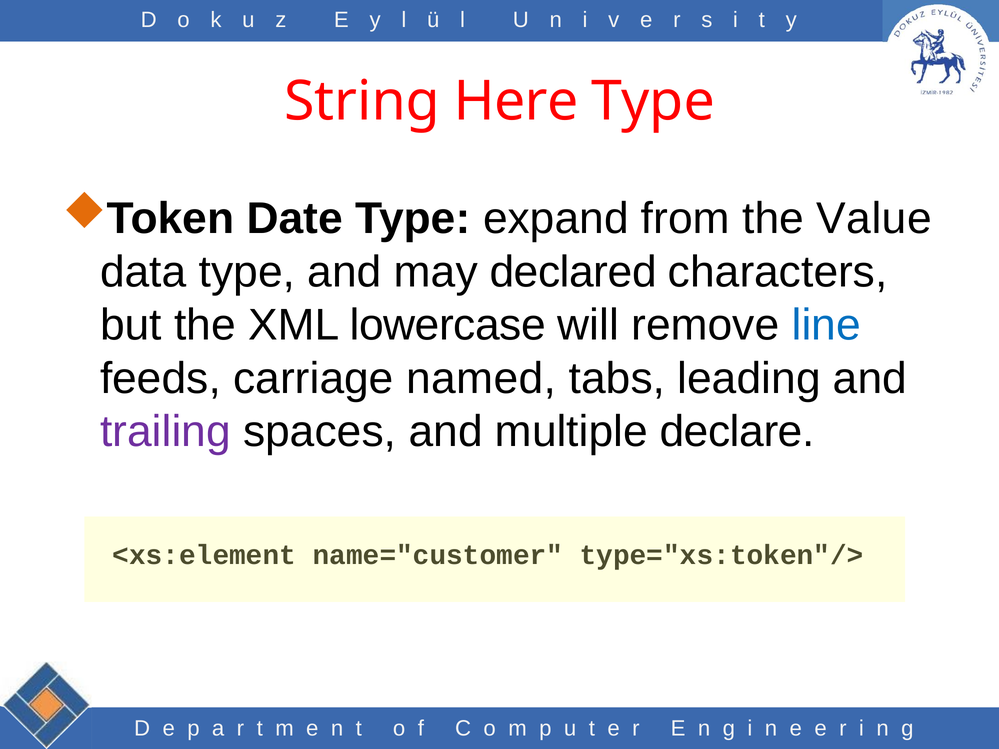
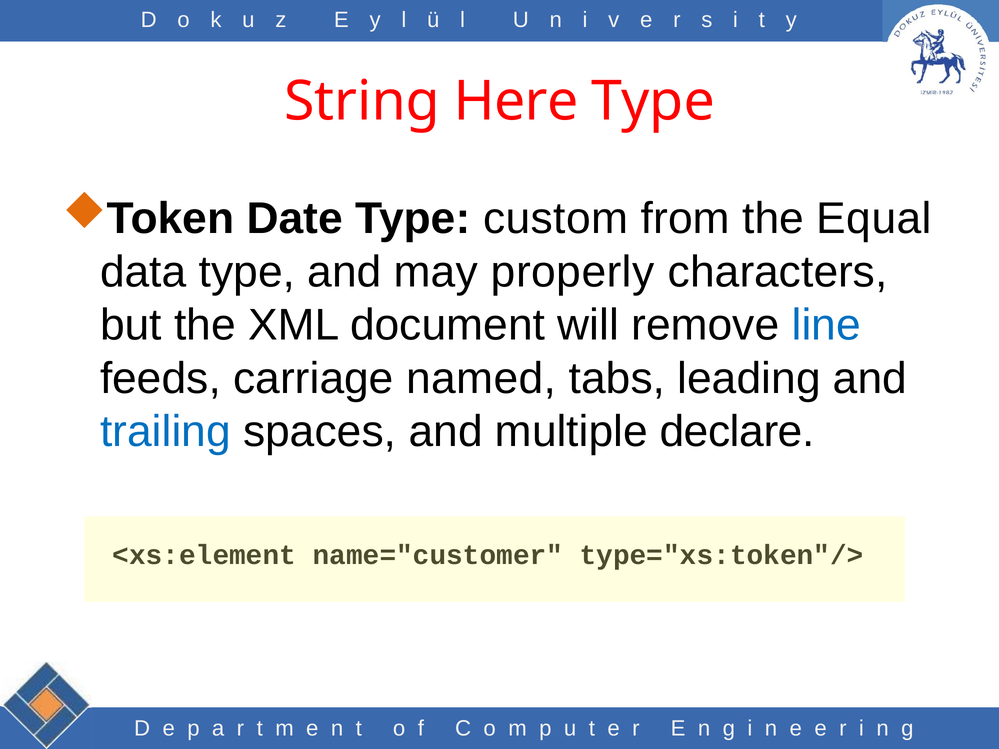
expand: expand -> custom
Value: Value -> Equal
declared: declared -> properly
lowercase: lowercase -> document
trailing colour: purple -> blue
